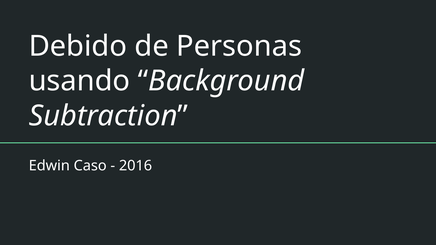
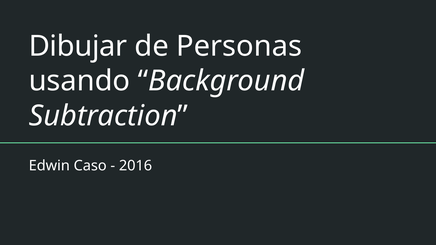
Debido: Debido -> Dibujar
